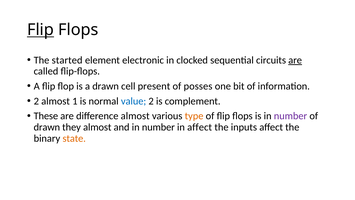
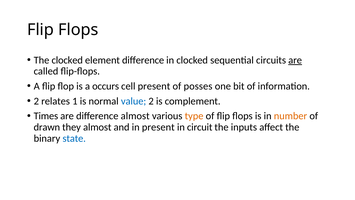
Flip at (40, 30) underline: present -> none
The started: started -> clocked
element electronic: electronic -> difference
a drawn: drawn -> occurs
2 almost: almost -> relates
These: These -> Times
number at (290, 116) colour: purple -> orange
and in number: number -> present
in affect: affect -> circuit
state colour: orange -> blue
